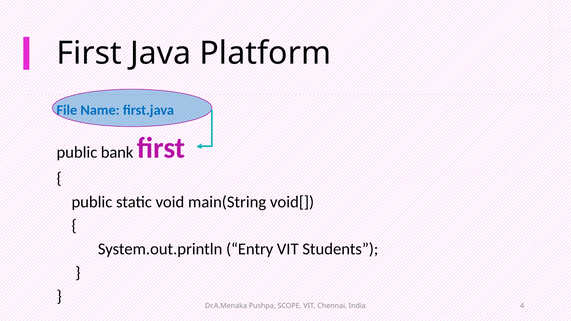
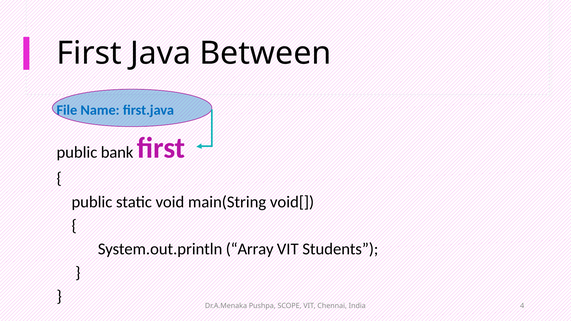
Platform: Platform -> Between
Entry: Entry -> Array
